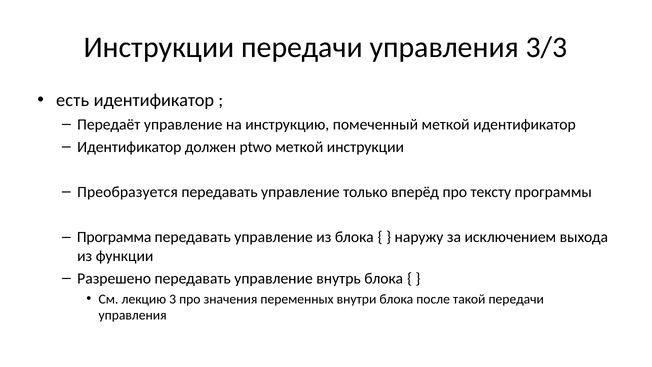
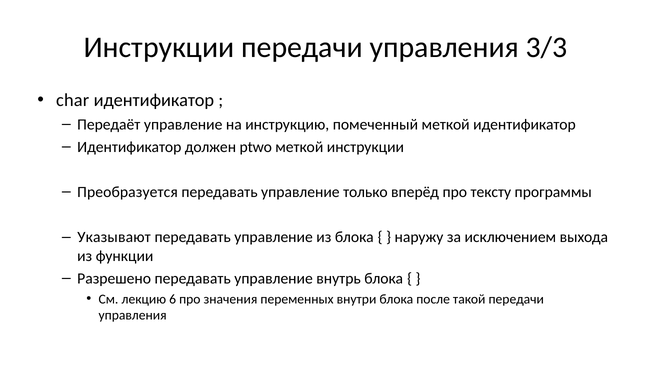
есть: есть -> char
Программа: Программа -> Указывают
3: 3 -> 6
